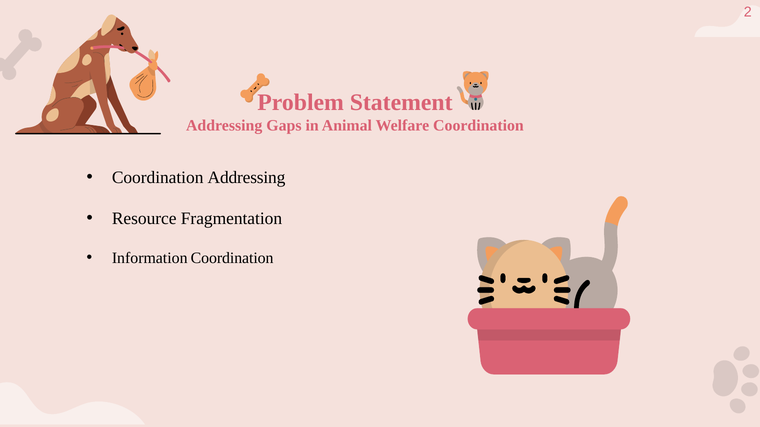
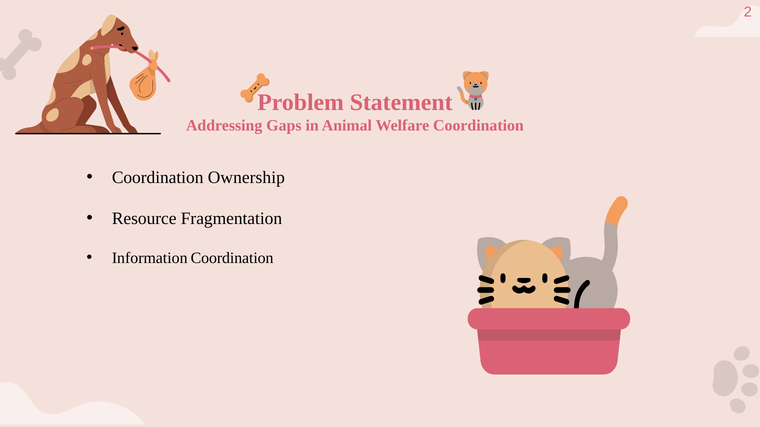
Coordination Addressing: Addressing -> Ownership
